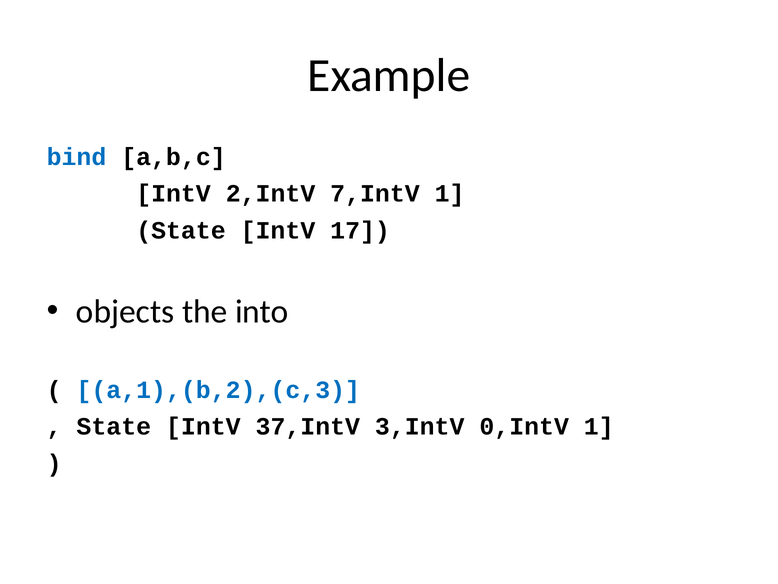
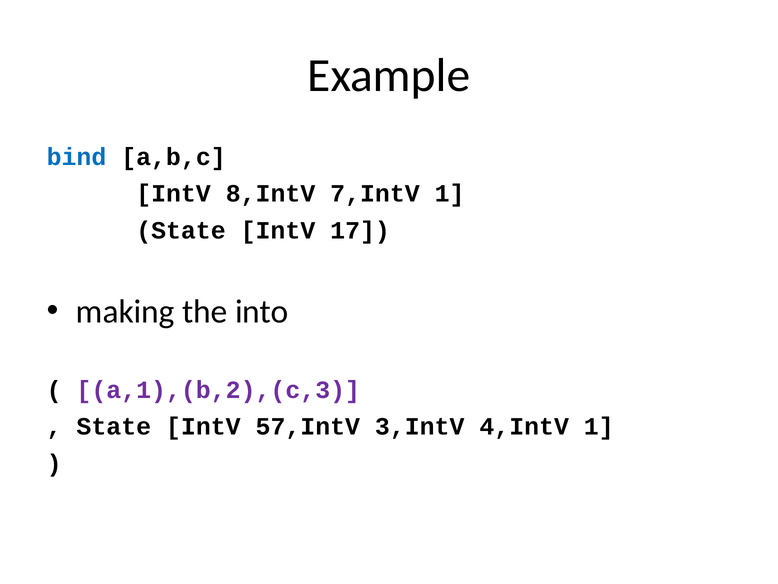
2,IntV: 2,IntV -> 8,IntV
objects: objects -> making
a,1),(b,2),(c,3 colour: blue -> purple
37,IntV: 37,IntV -> 57,IntV
0,IntV: 0,IntV -> 4,IntV
